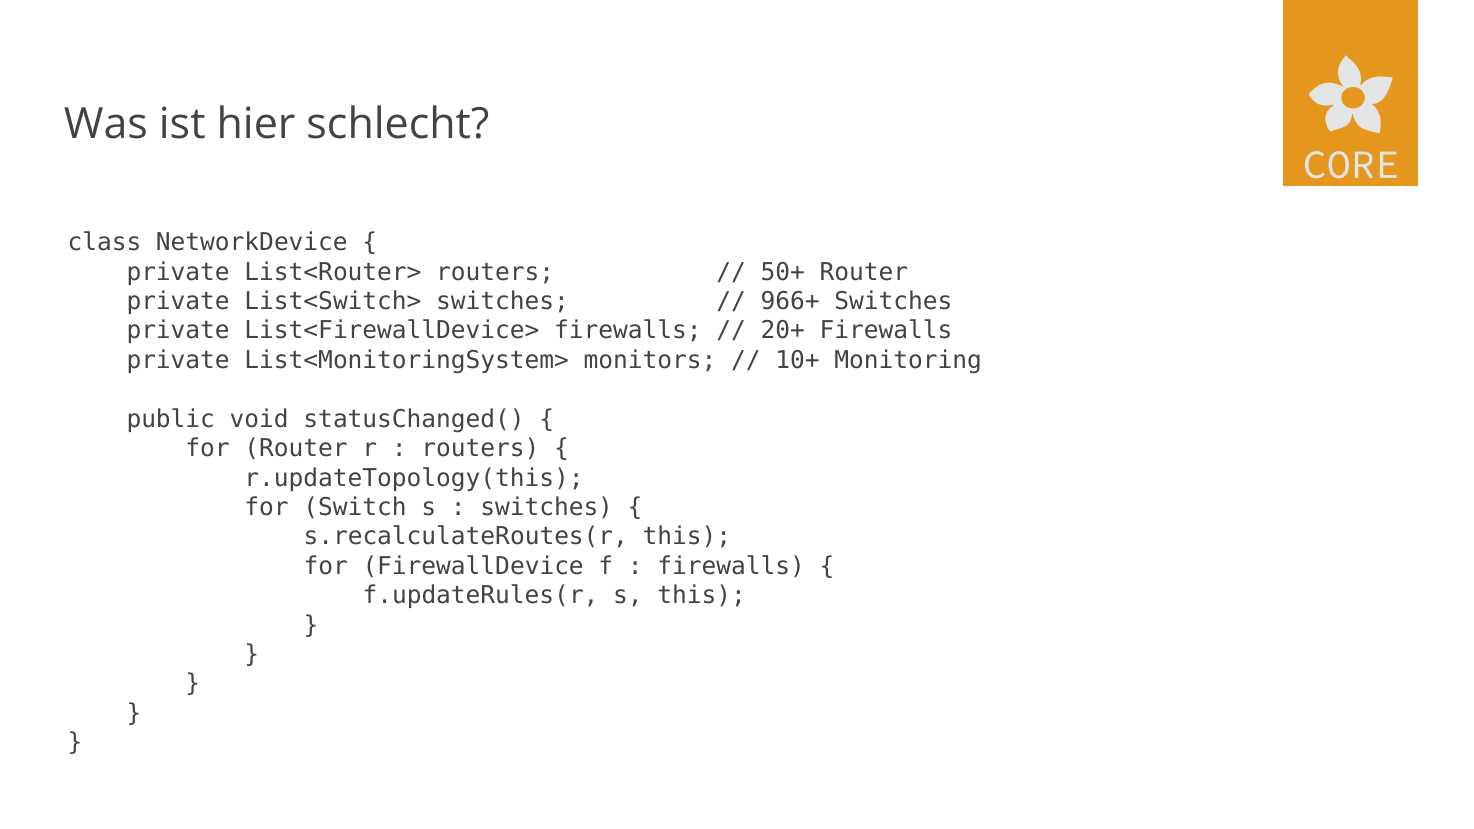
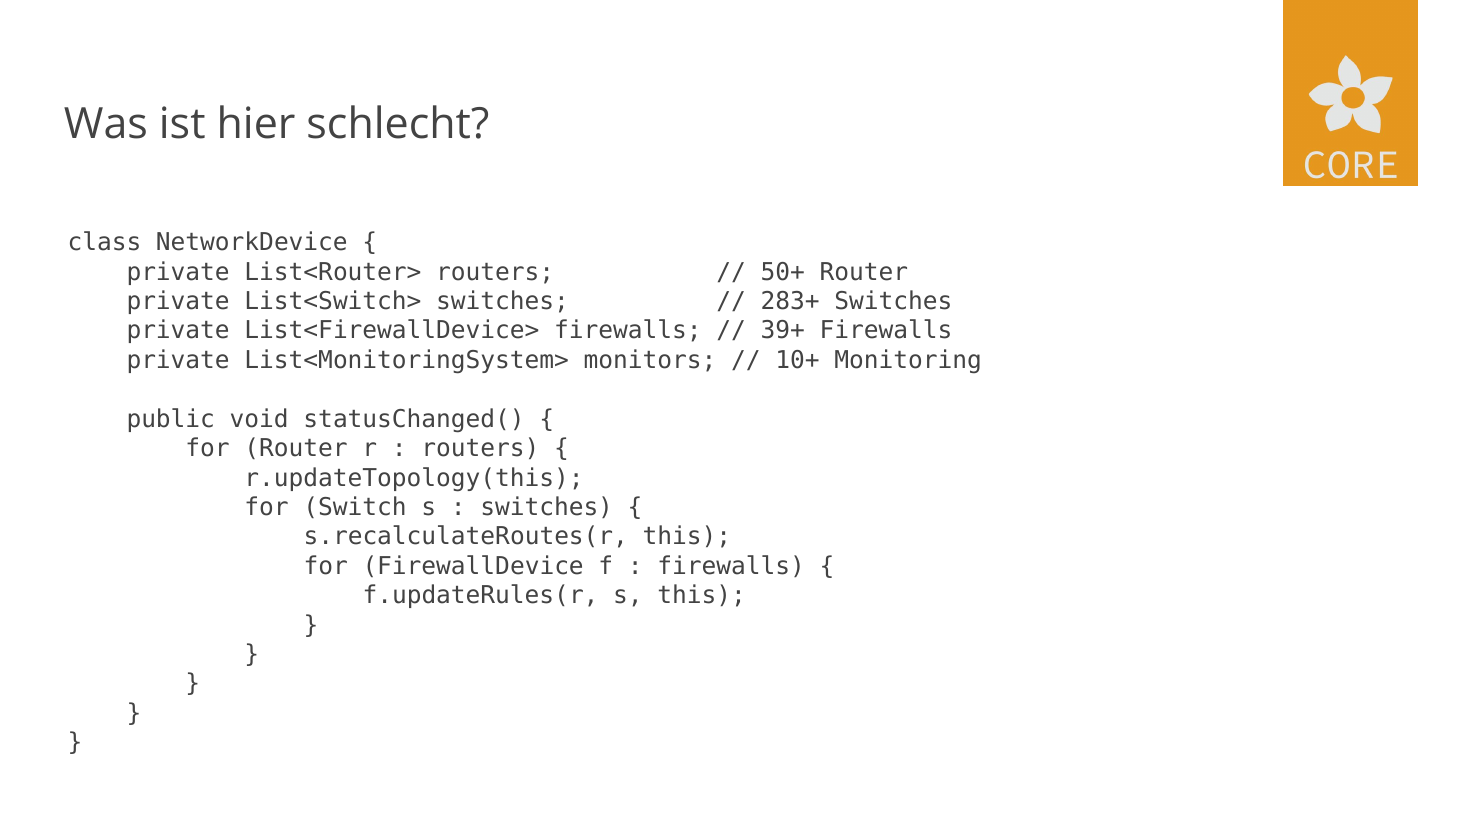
966+: 966+ -> 283+
20+: 20+ -> 39+
